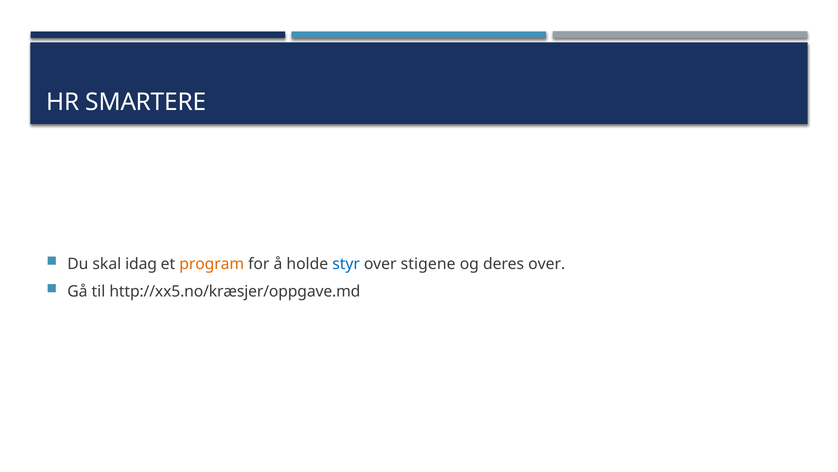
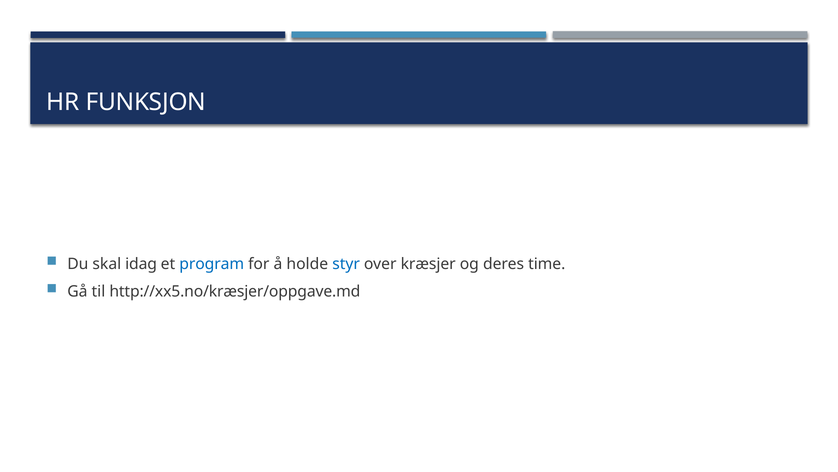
SMARTERE: SMARTERE -> FUNKSJON
program colour: orange -> blue
stigene: stigene -> kræsjer
deres over: over -> time
